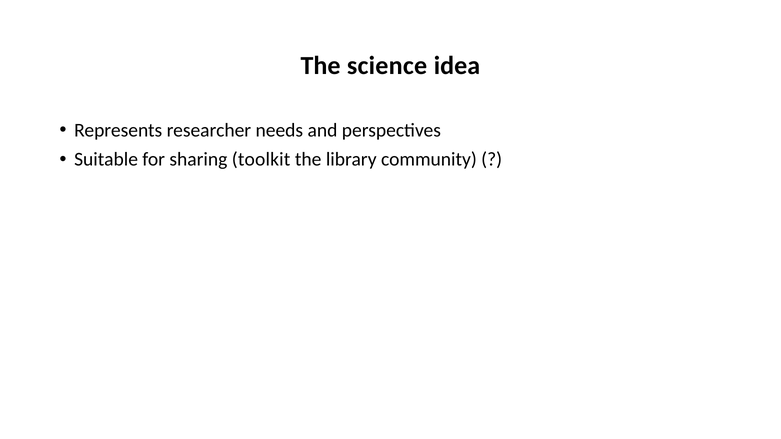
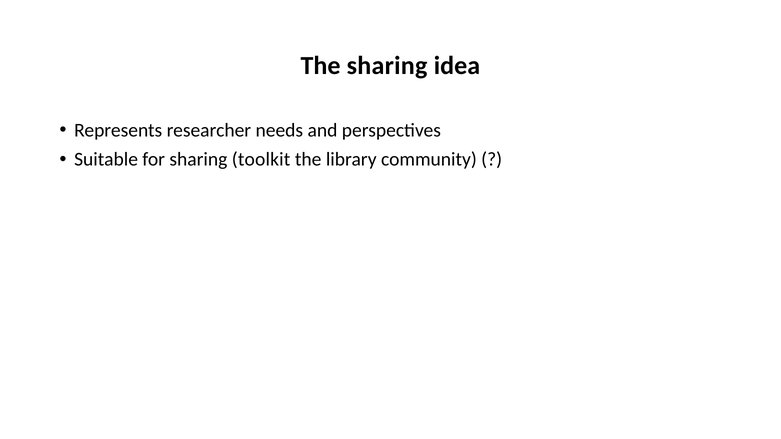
The science: science -> sharing
